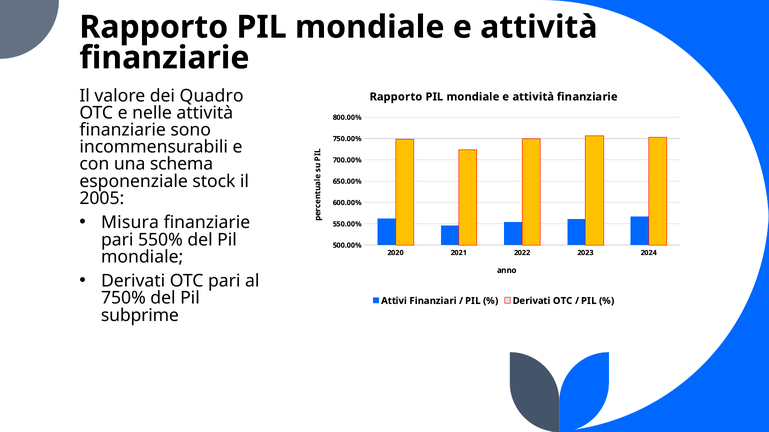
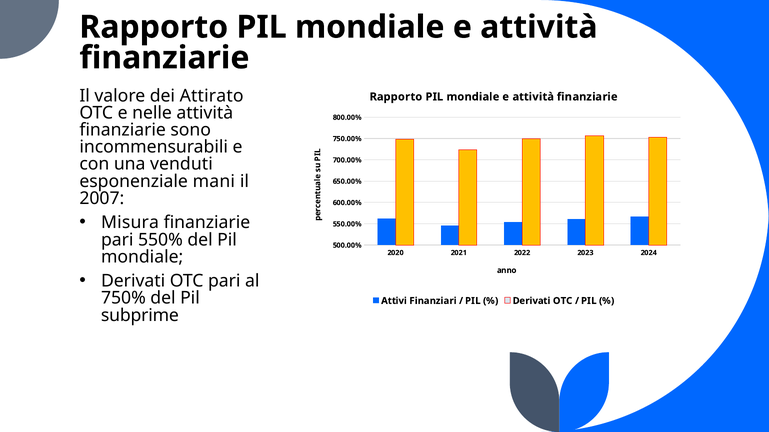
Quadro: Quadro -> Attirato
schema: schema -> venduti
stock: stock -> mani
2005: 2005 -> 2007
